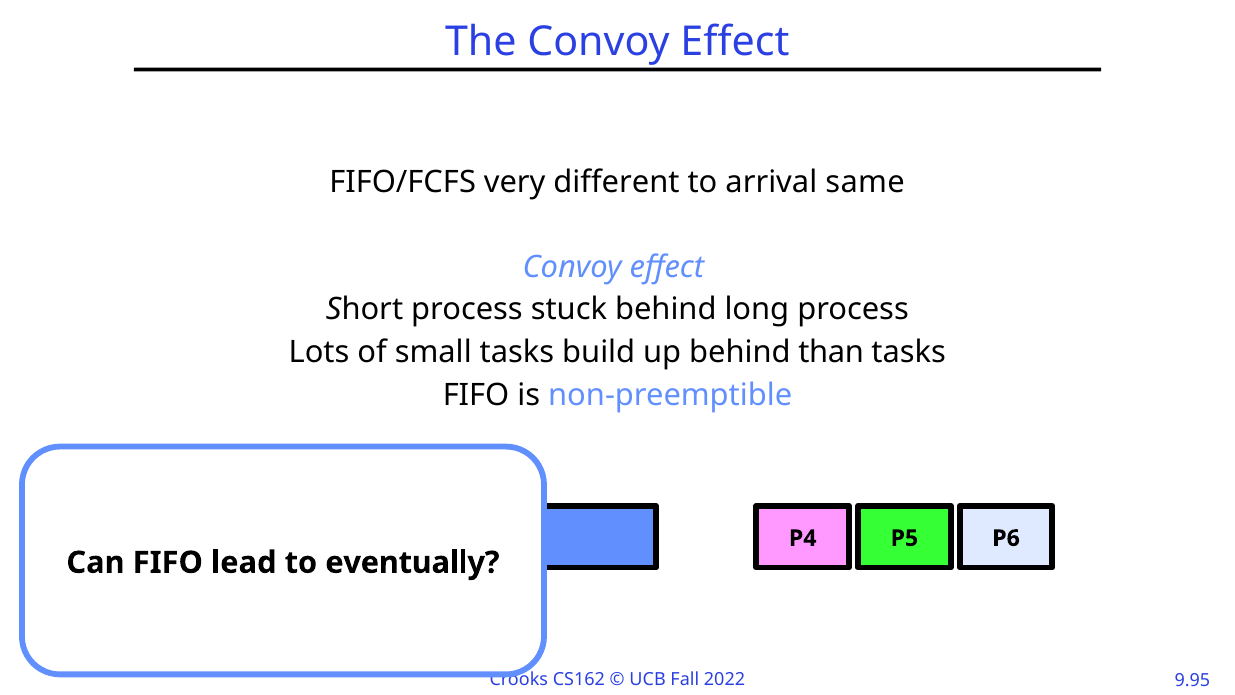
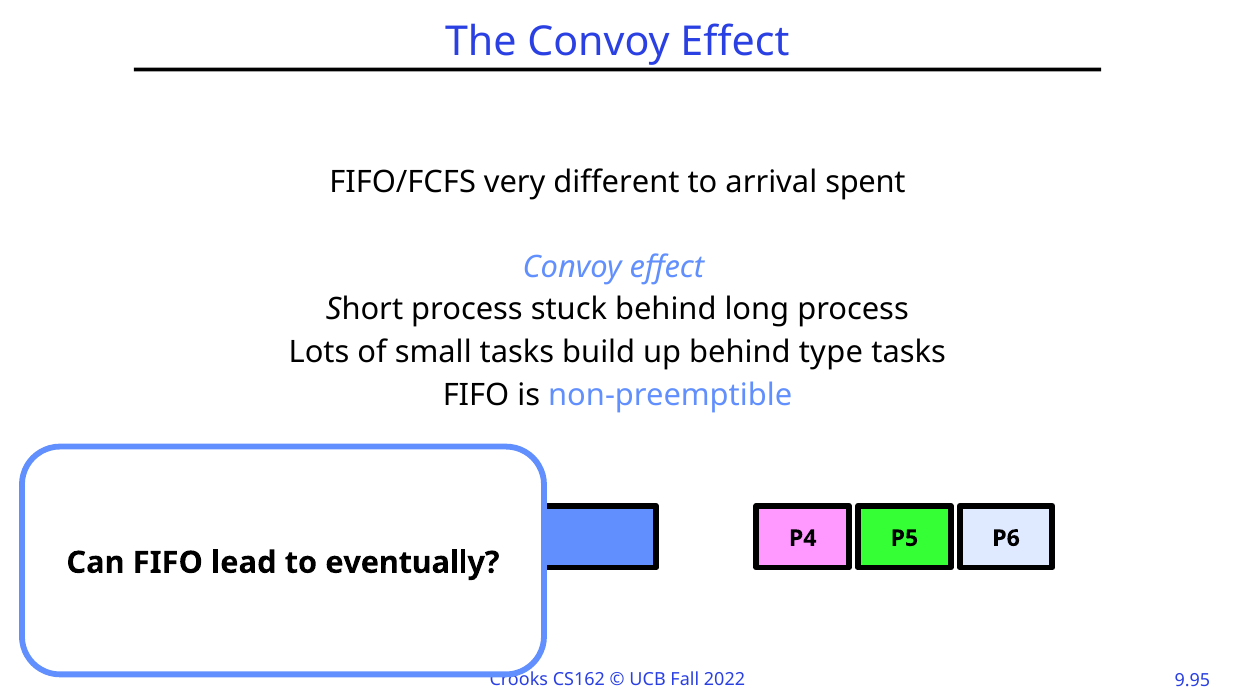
same: same -> spent
than: than -> type
